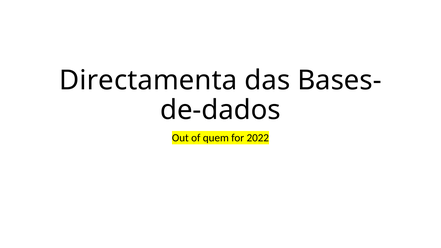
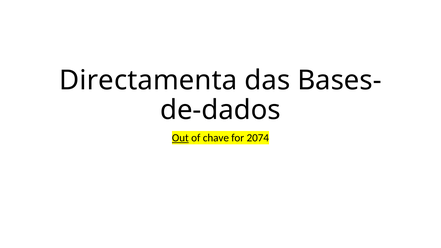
Out underline: none -> present
quem: quem -> chave
2022: 2022 -> 2074
